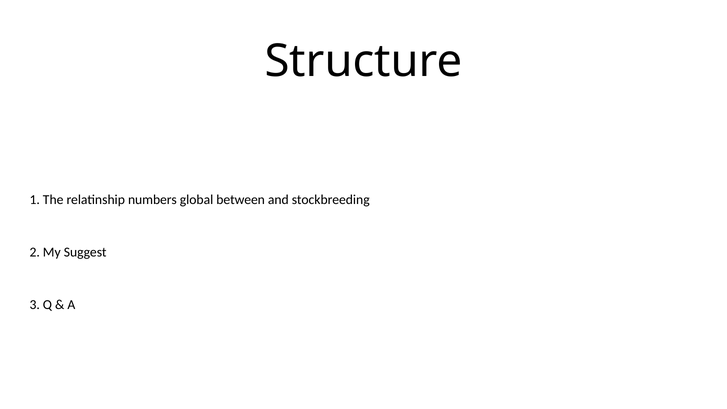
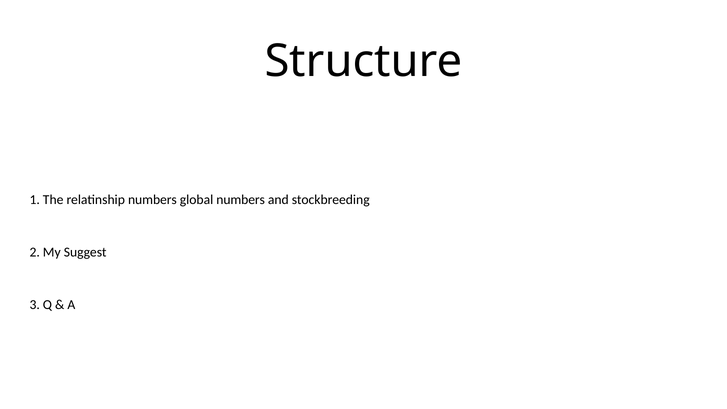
global between: between -> numbers
